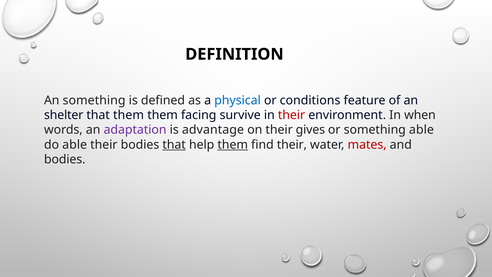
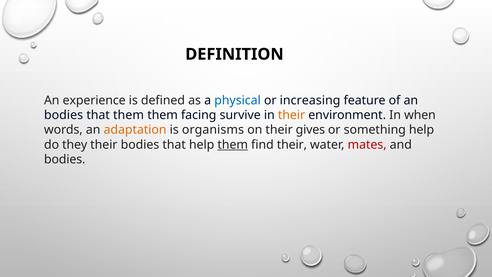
An something: something -> experience
conditions: conditions -> increasing
shelter at (64, 115): shelter -> bodies
their at (292, 115) colour: red -> orange
adaptation colour: purple -> orange
advantage: advantage -> organisms
something able: able -> help
do able: able -> they
that at (174, 145) underline: present -> none
